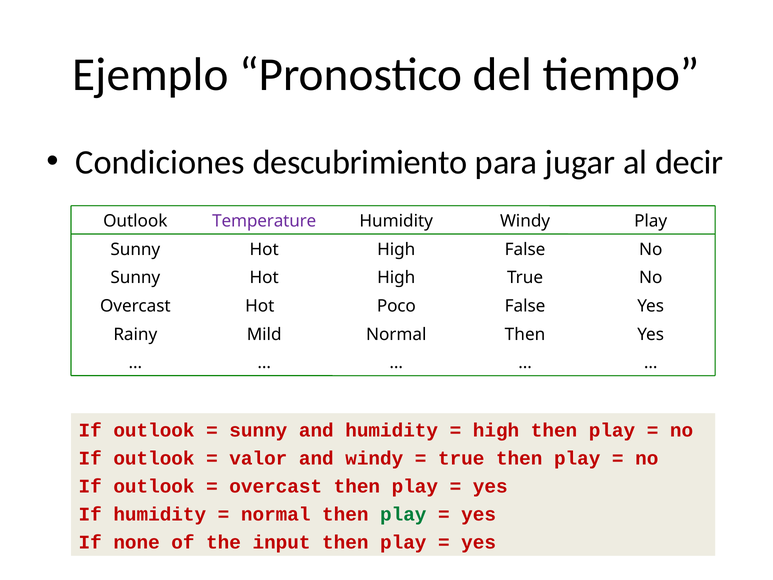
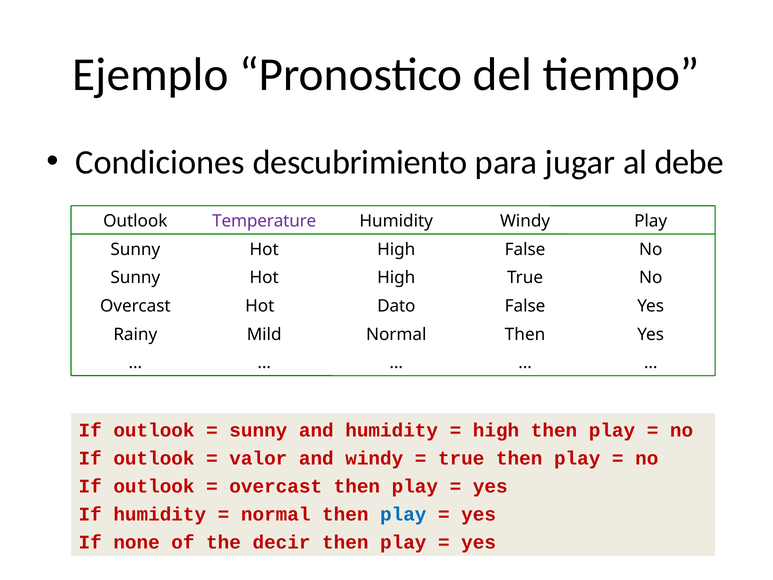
decir: decir -> debe
Poco: Poco -> Dato
play at (403, 514) colour: green -> blue
input: input -> decir
